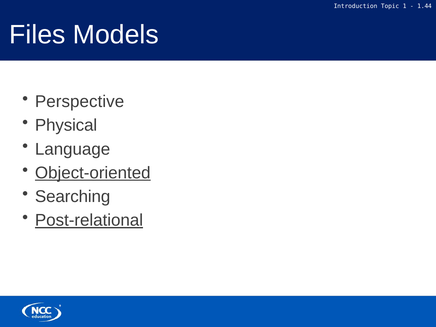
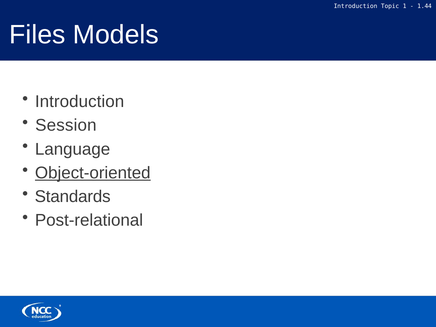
Perspective at (80, 102): Perspective -> Introduction
Physical: Physical -> Session
Searching: Searching -> Standards
Post-relational underline: present -> none
